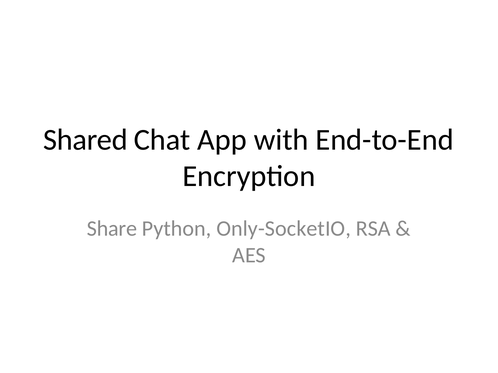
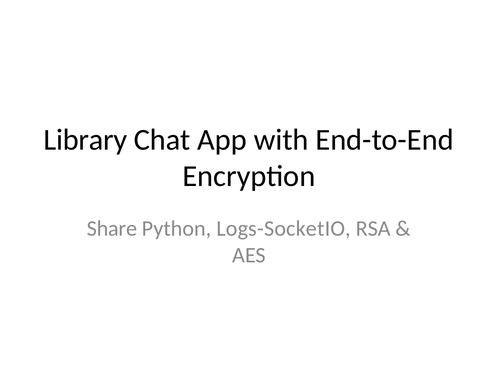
Shared: Shared -> Library
Only-SocketIO: Only-SocketIO -> Logs-SocketIO
